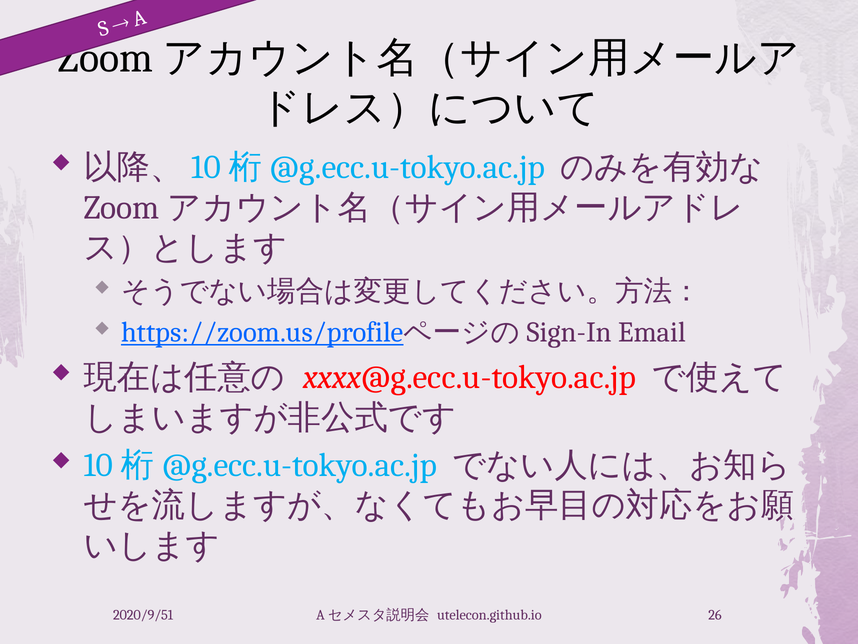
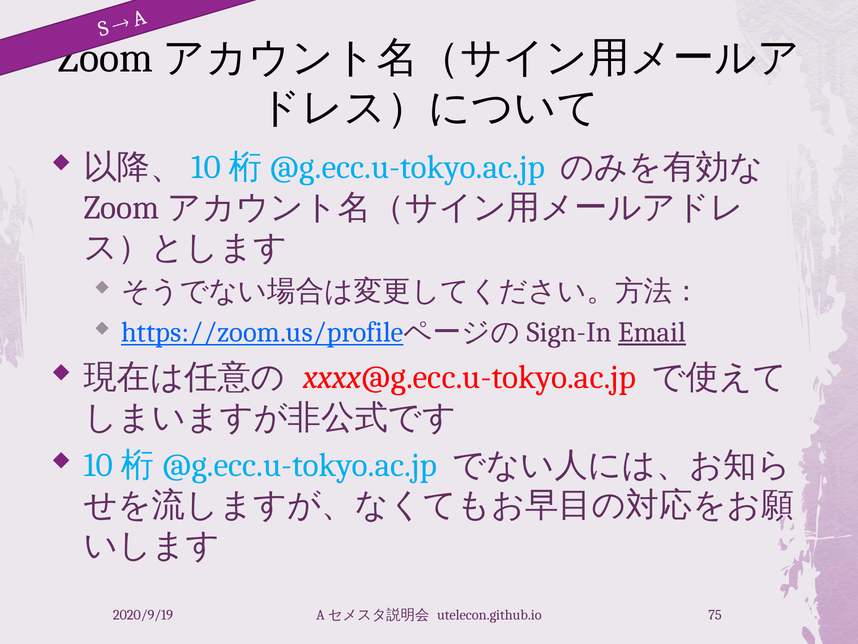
Email underline: none -> present
2020/9/51: 2020/9/51 -> 2020/9/19
26: 26 -> 75
